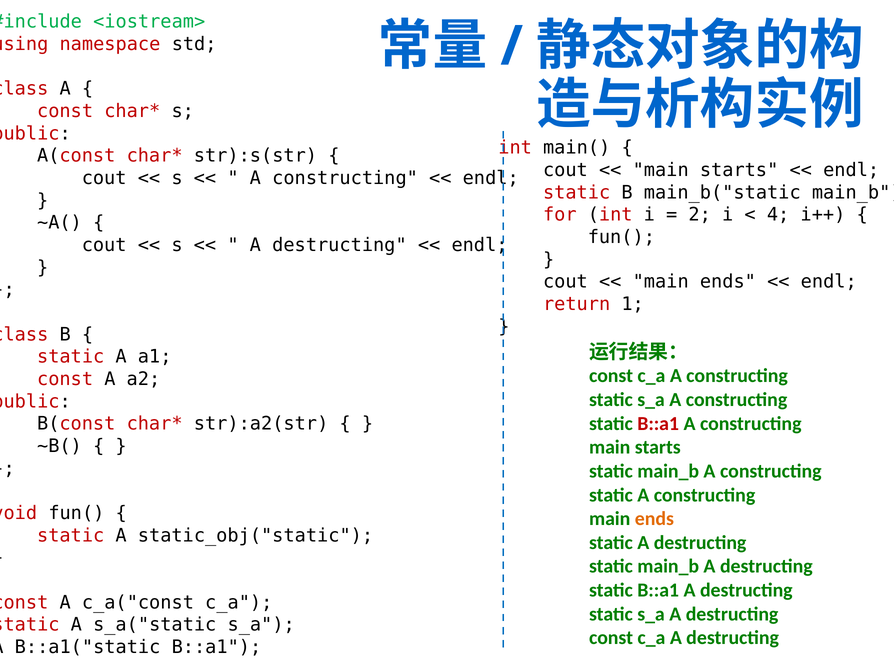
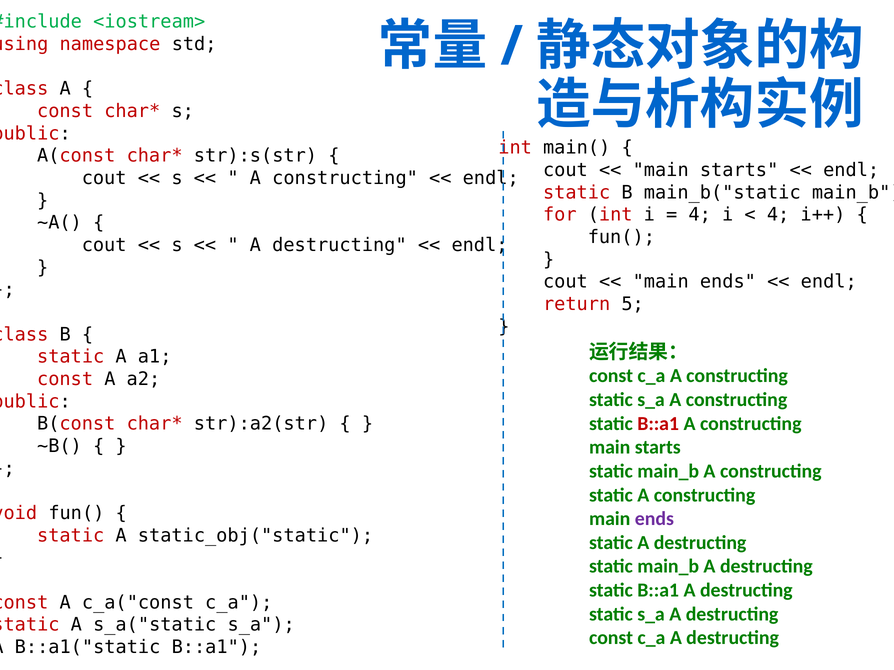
2 at (700, 215): 2 -> 4
1: 1 -> 5
ends at (654, 519) colour: orange -> purple
